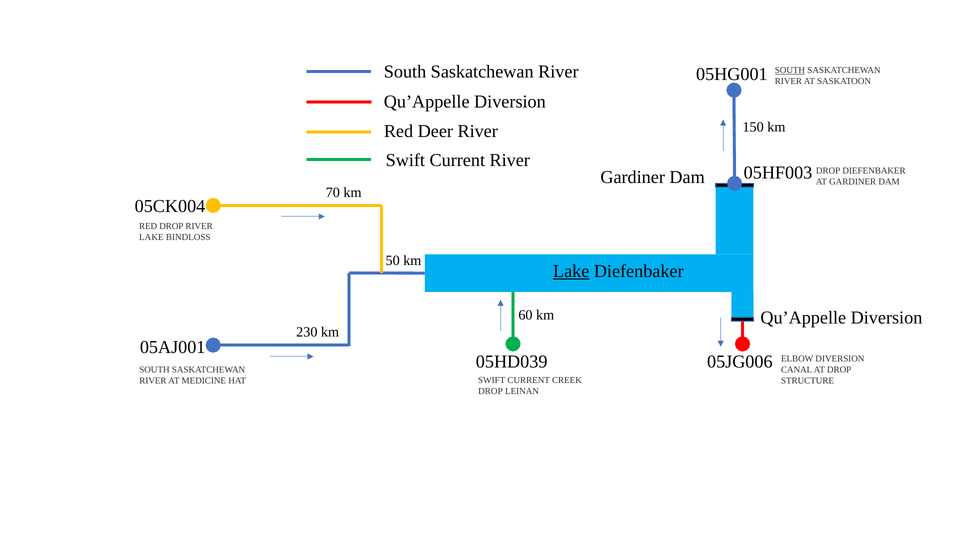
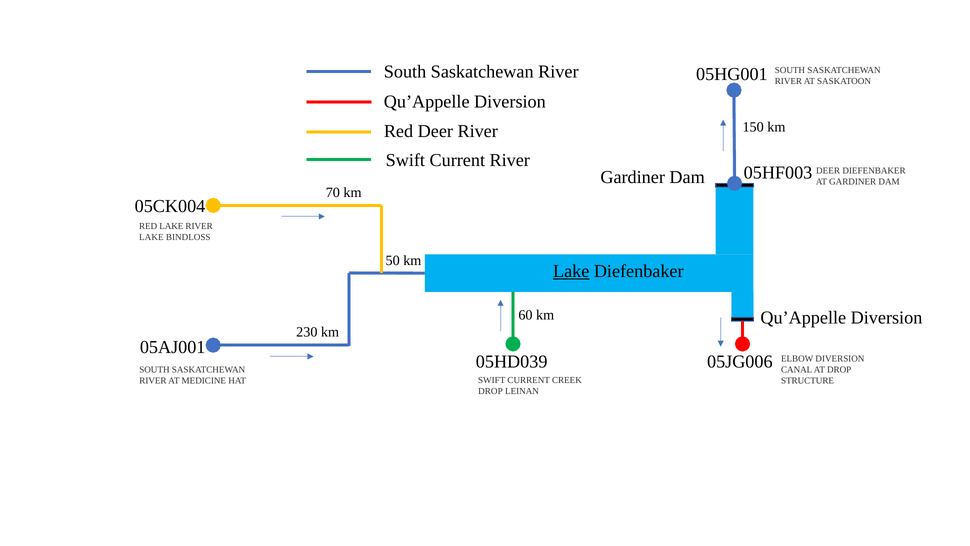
SOUTH at (790, 70) underline: present -> none
DROP at (828, 170): DROP -> DEER
RED DROP: DROP -> LAKE
